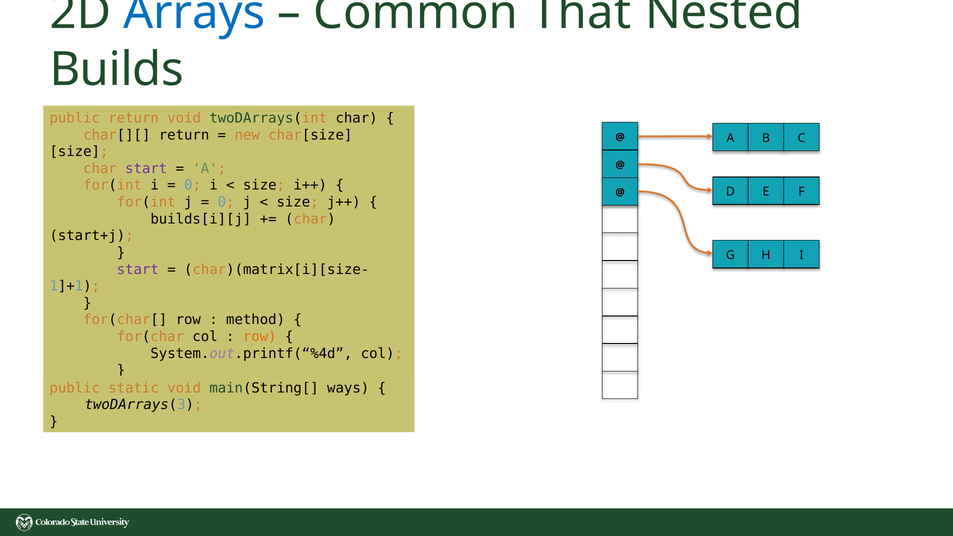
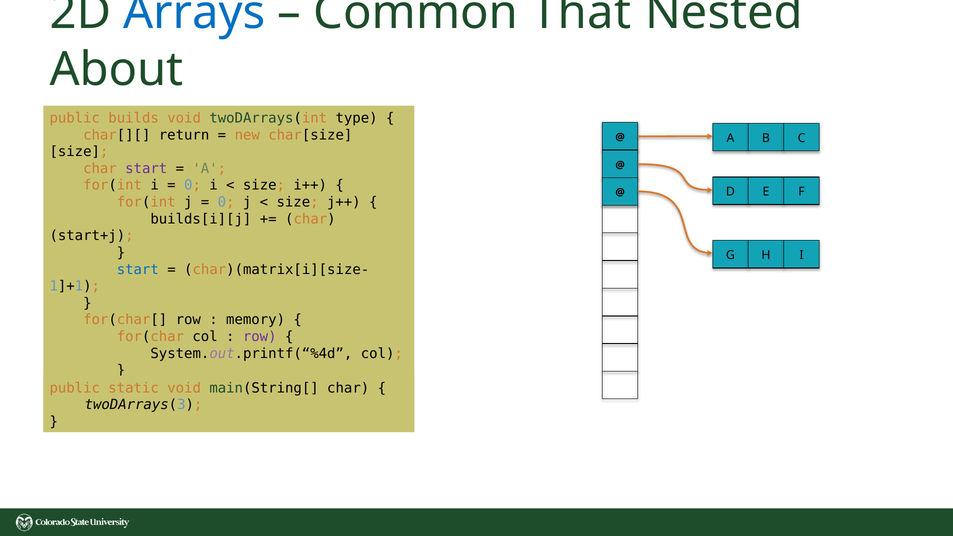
Builds: Builds -> About
public return: return -> builds
twoDArrays(int char: char -> type
start at (138, 269) colour: purple -> blue
method: method -> memory
row at (260, 337) colour: orange -> purple
ways at (348, 388): ways -> char
